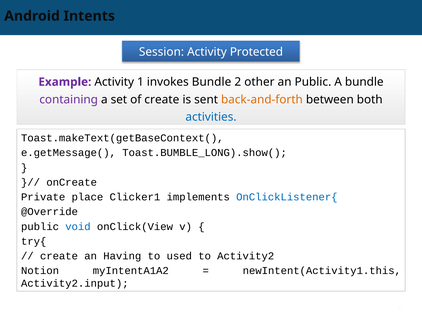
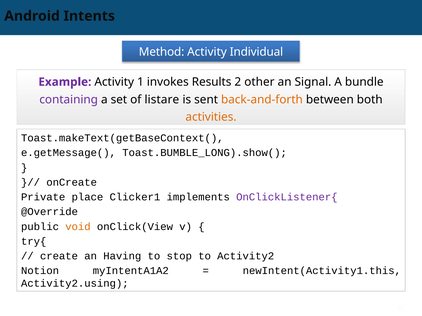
Session: Session -> Method
Protected: Protected -> Individual
invokes Bundle: Bundle -> Results
an Public: Public -> Signal
of create: create -> listare
activities colour: blue -> orange
OnClickListener{ colour: blue -> purple
void colour: blue -> orange
used: used -> stop
Activity2.input: Activity2.input -> Activity2.using
